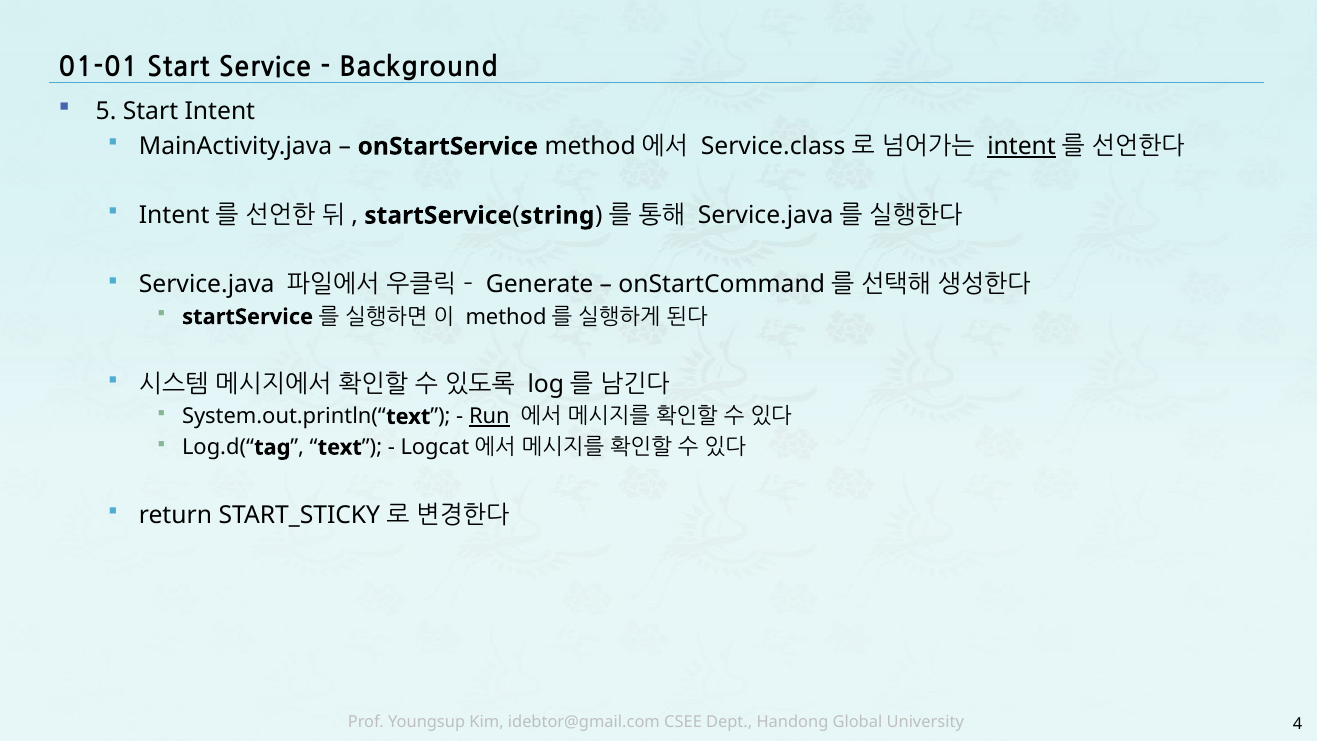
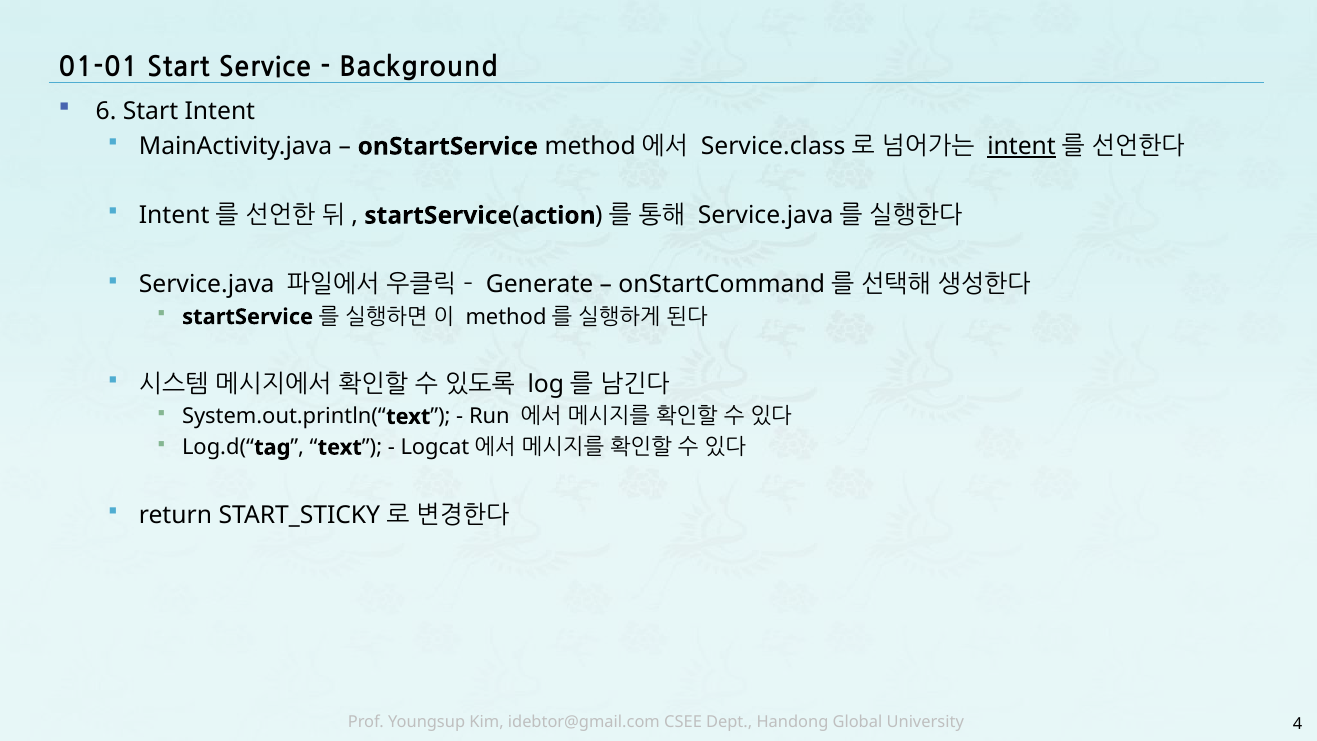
5: 5 -> 6
string: string -> action
Run underline: present -> none
